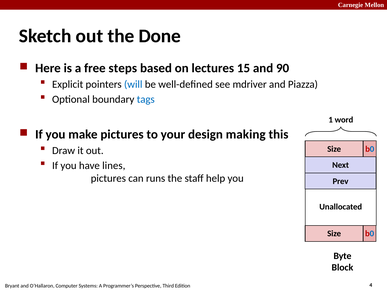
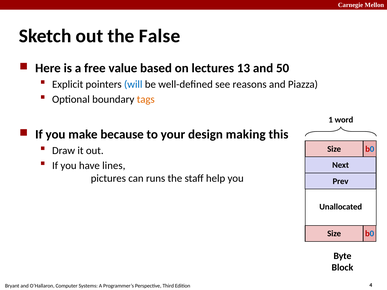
Done: Done -> False
steps: steps -> value
15: 15 -> 13
90: 90 -> 50
mdriver: mdriver -> reasons
tags colour: blue -> orange
make pictures: pictures -> because
